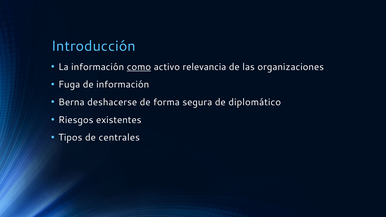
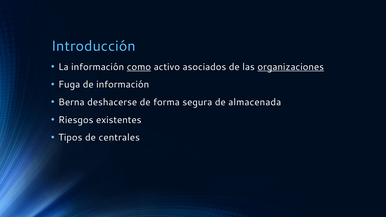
relevancia: relevancia -> asociados
organizaciones underline: none -> present
diplomático: diplomático -> almacenada
